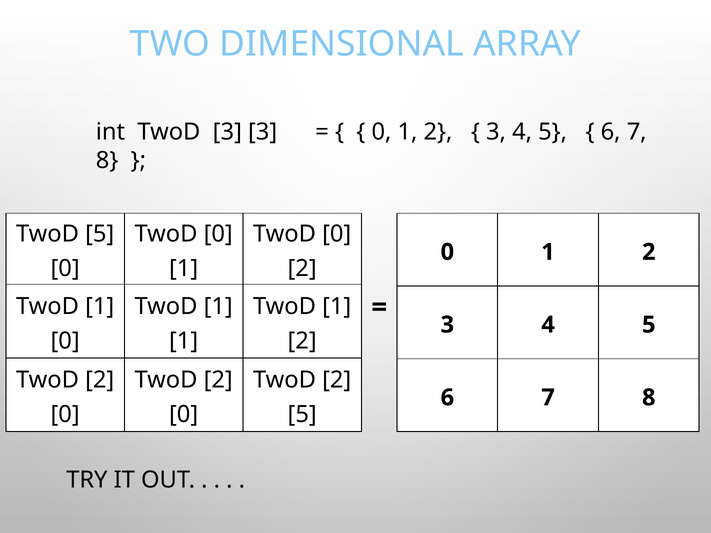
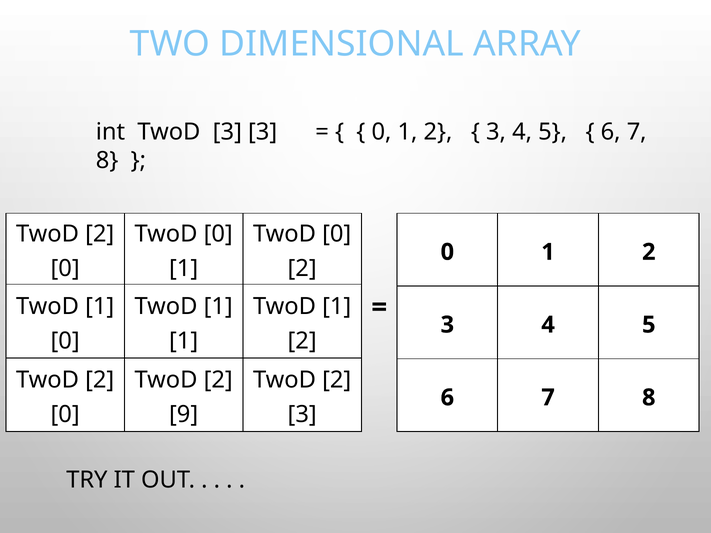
5 at (100, 234): 5 -> 2
0 at (184, 415): 0 -> 9
5 at (302, 415): 5 -> 3
